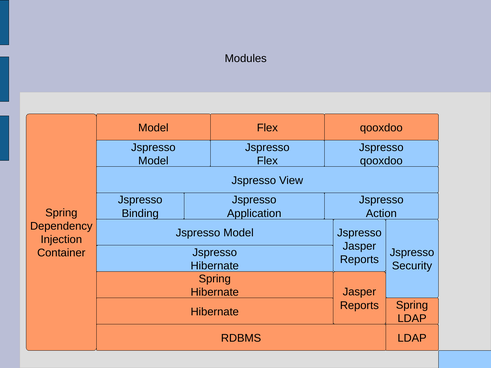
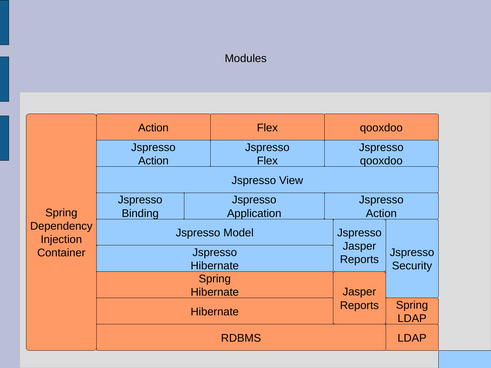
Model at (153, 128): Model -> Action
Model at (153, 161): Model -> Action
